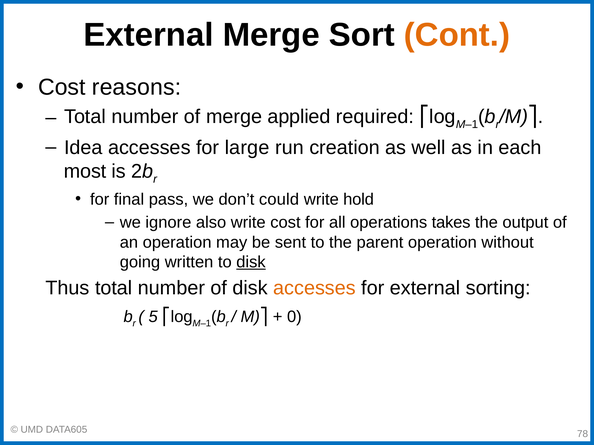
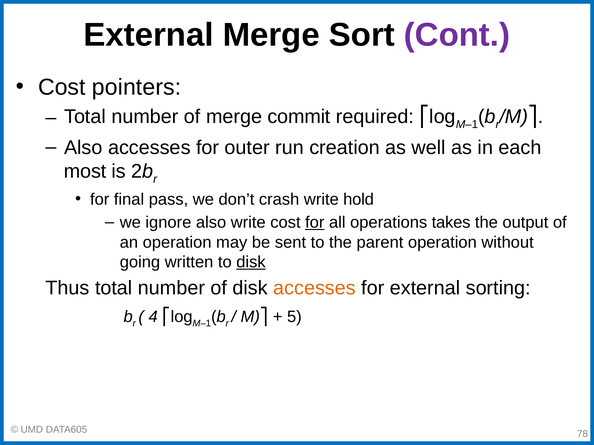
Cont colour: orange -> purple
reasons: reasons -> pointers
applied: applied -> commit
Idea at (83, 148): Idea -> Also
large: large -> outer
could: could -> crash
for at (315, 223) underline: none -> present
5: 5 -> 4
0: 0 -> 5
